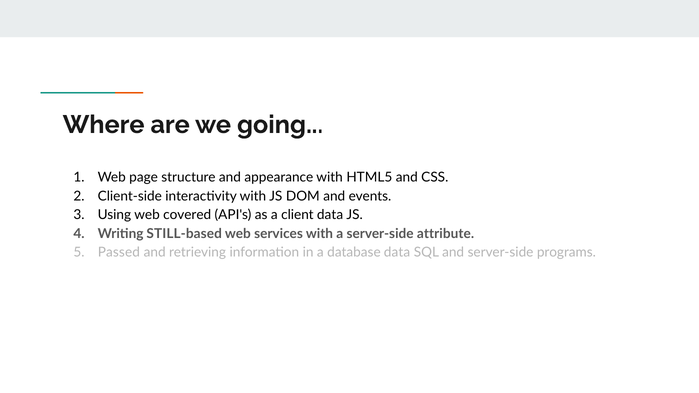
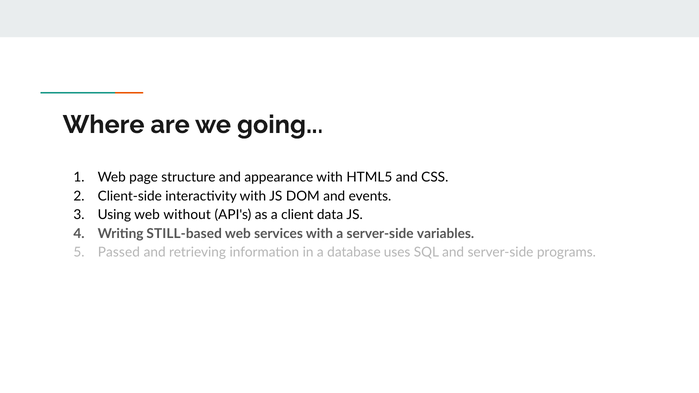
covered: covered -> without
attribute: attribute -> variables
database data: data -> uses
